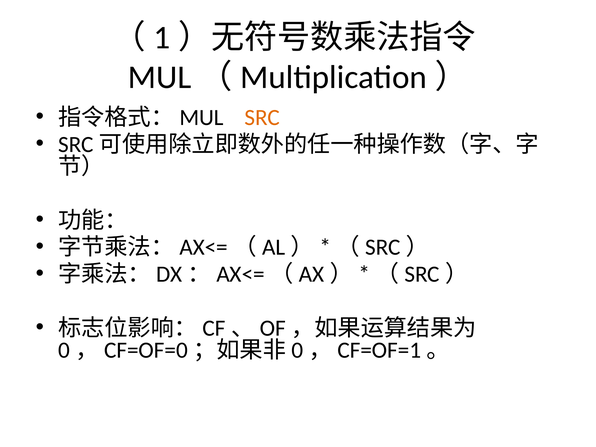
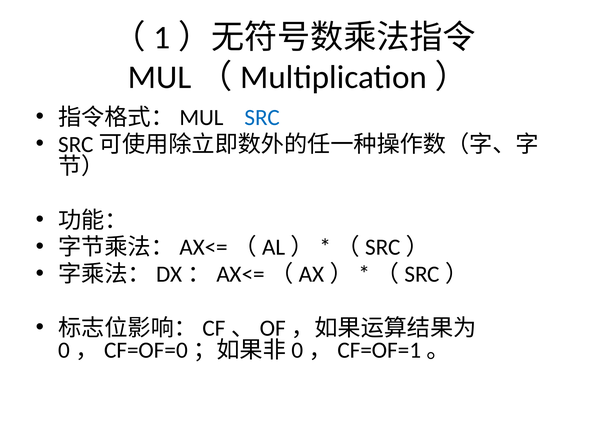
SRC colour: orange -> blue
